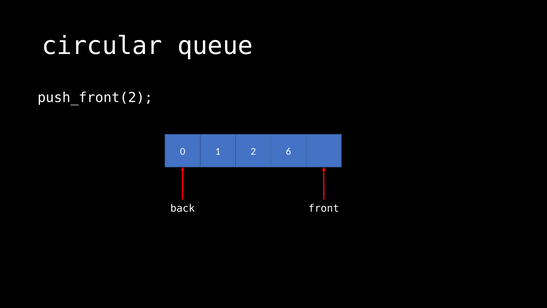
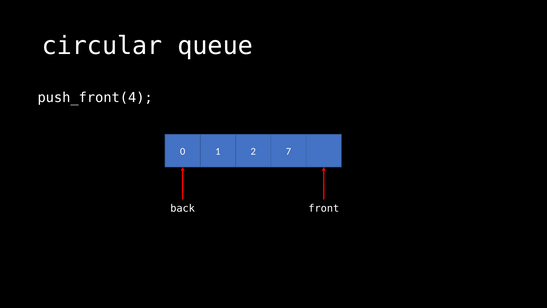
push_front(2: push_front(2 -> push_front(4
6: 6 -> 7
